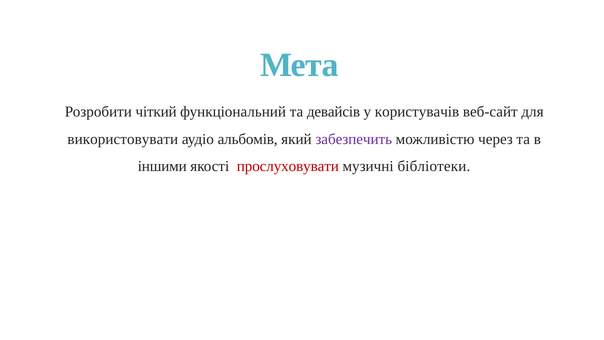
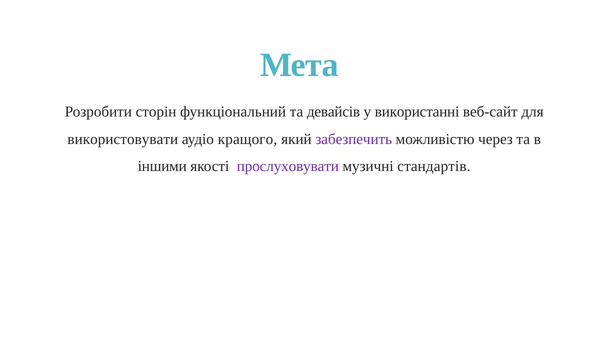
чіткий: чіткий -> сторін
користувачів: користувачів -> використанні
альбомів: альбомів -> кращого
прослуховувати colour: red -> purple
бібліотеки: бібліотеки -> стандартів
